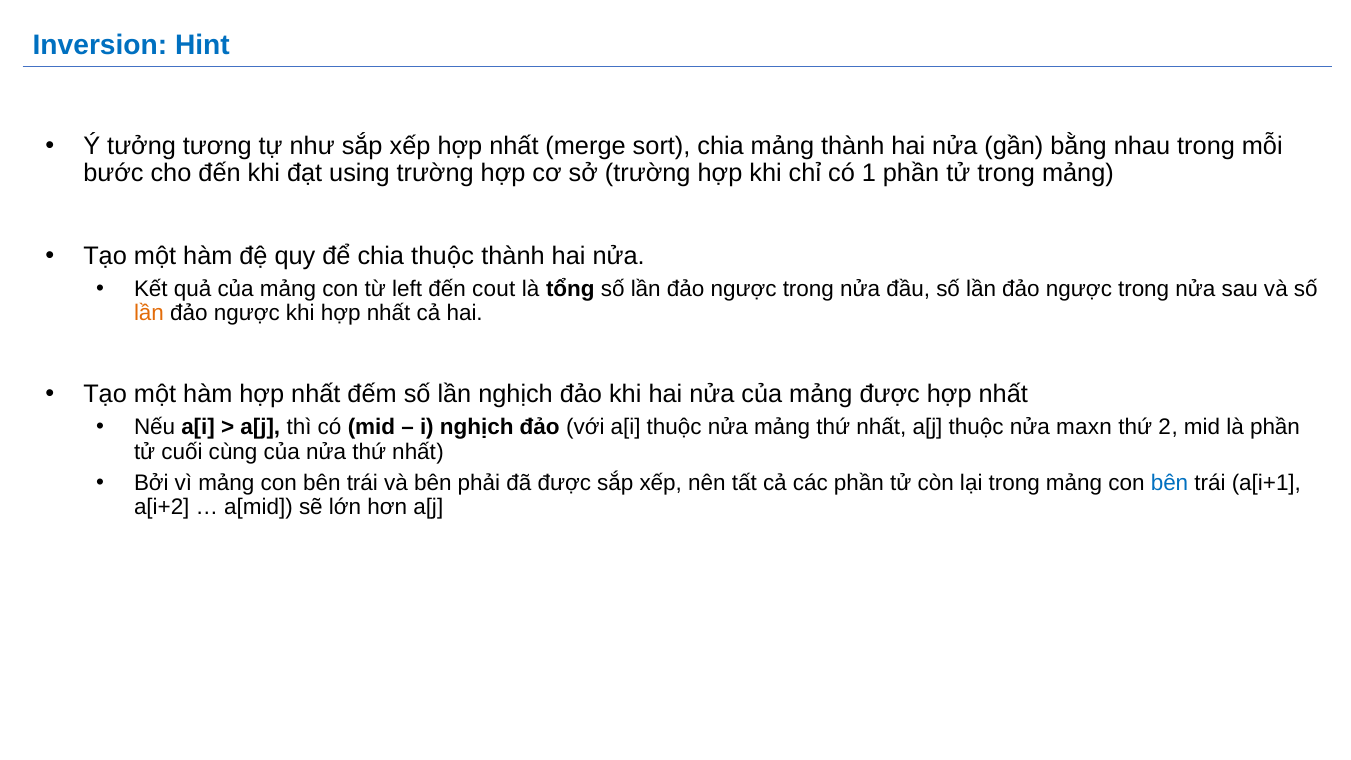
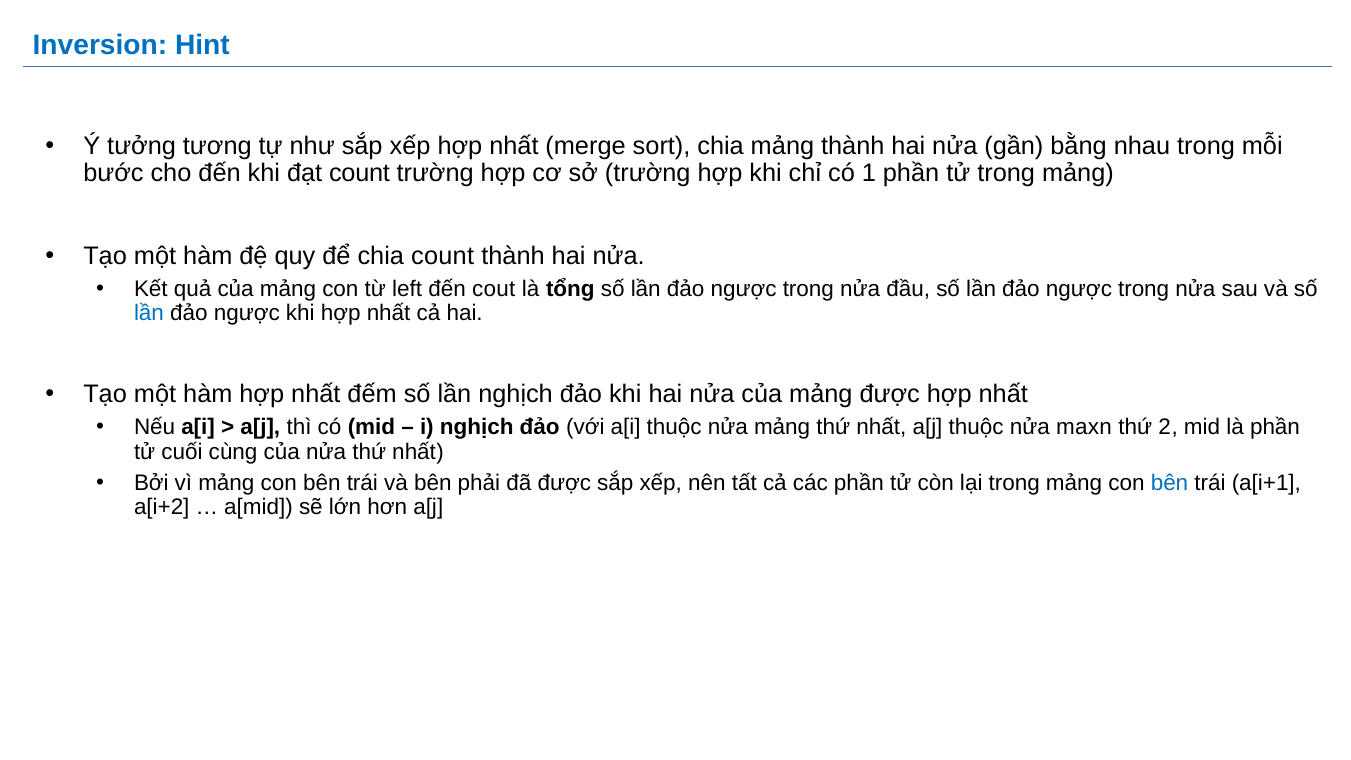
đạt using: using -> count
chia thuộc: thuộc -> count
lần at (149, 313) colour: orange -> blue
